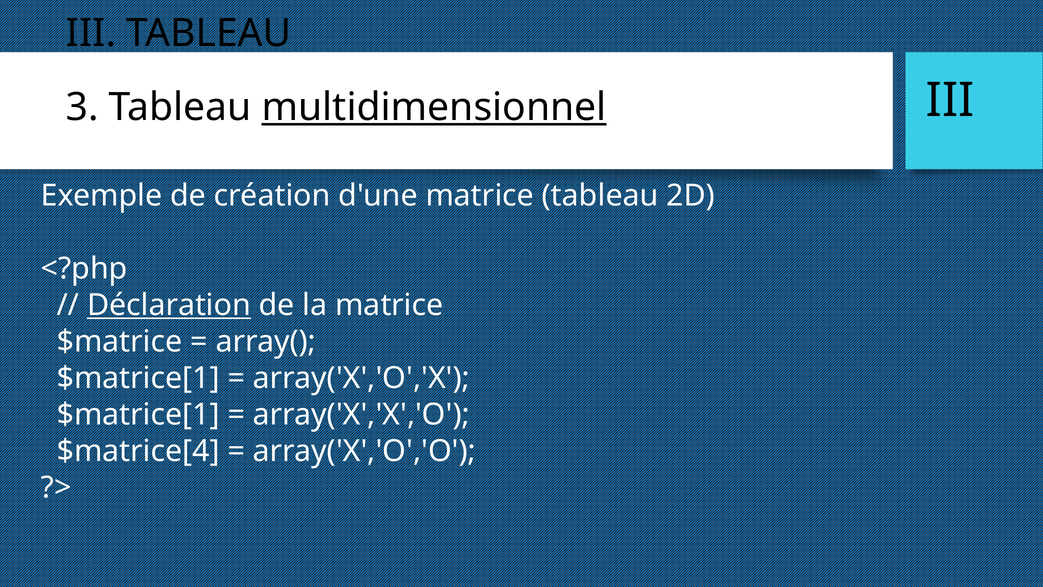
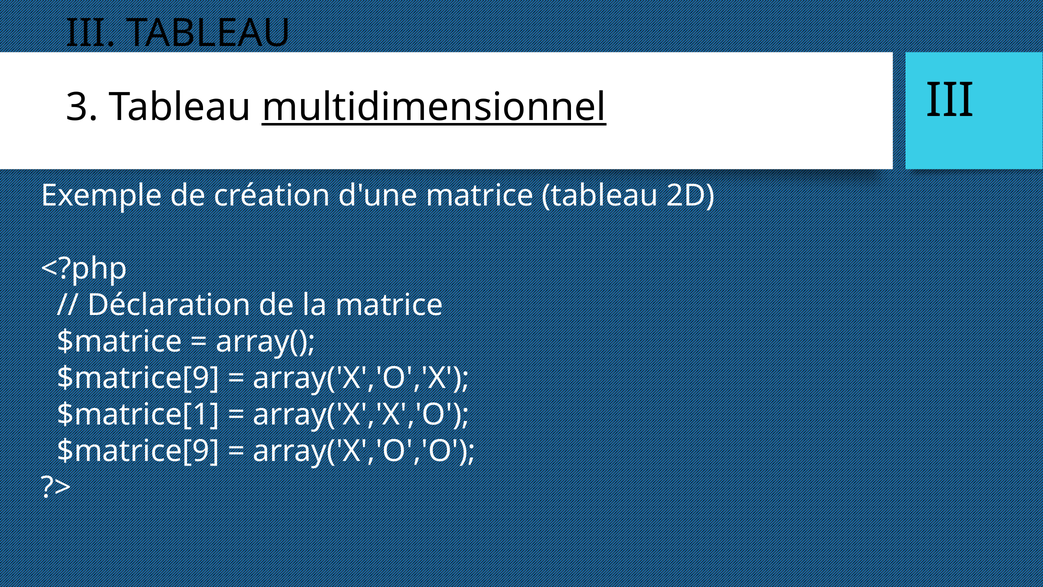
Déclaration underline: present -> none
$matrice[1 at (138, 378): $matrice[1 -> $matrice[9
$matrice[4 at (138, 451): $matrice[4 -> $matrice[9
